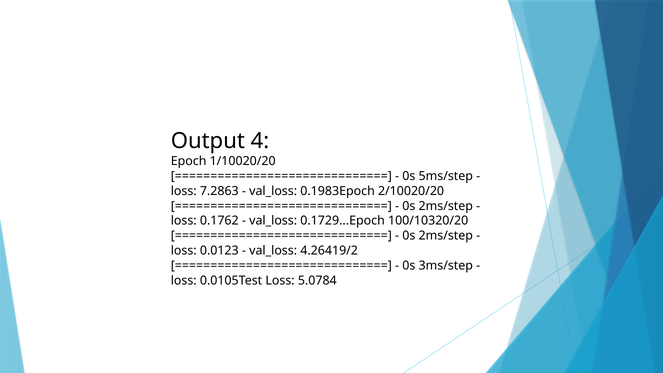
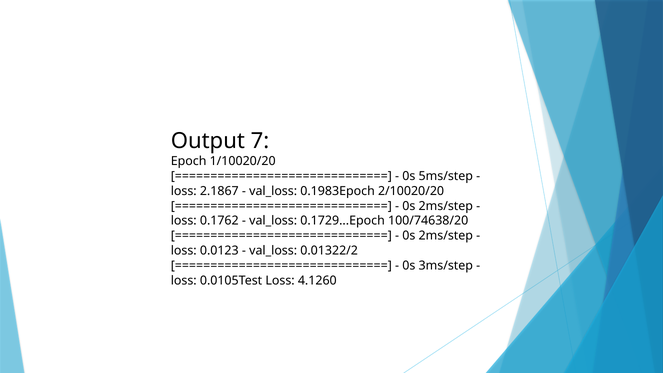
4: 4 -> 7
7.2863: 7.2863 -> 2.1867
100/10320/20: 100/10320/20 -> 100/74638/20
4.26419/2: 4.26419/2 -> 0.01322/2
5.0784: 5.0784 -> 4.1260
